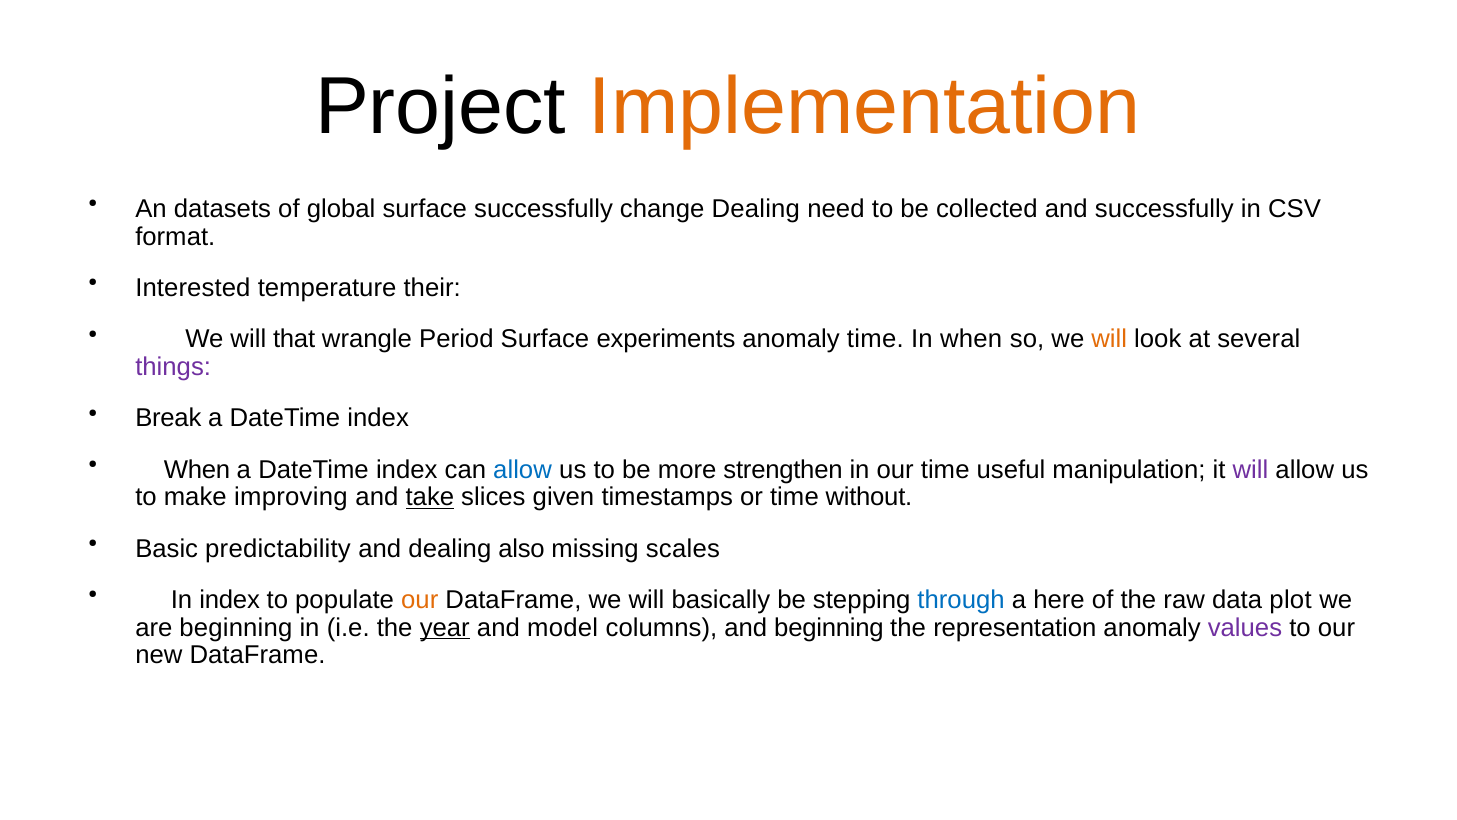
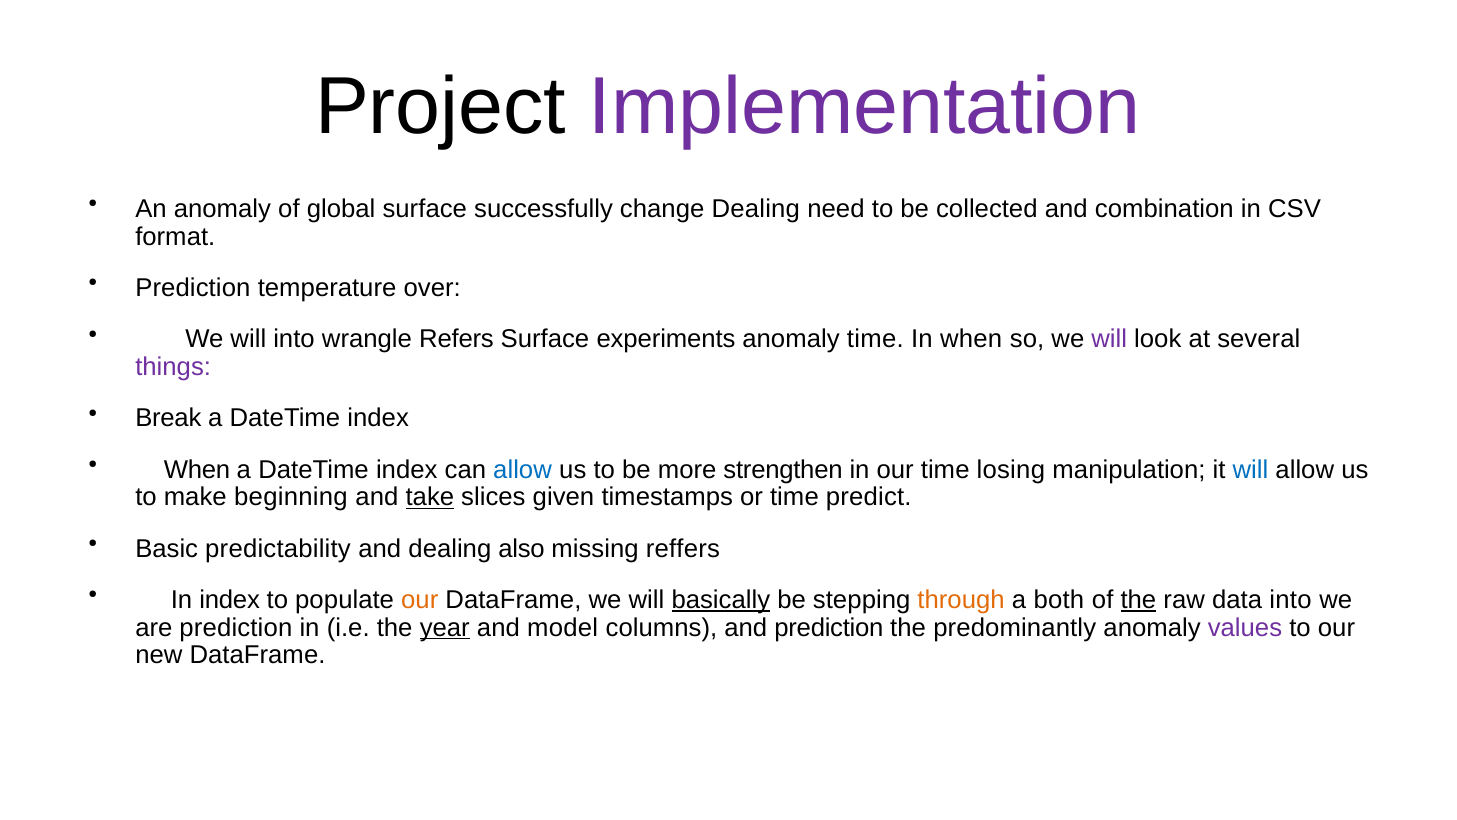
Implementation colour: orange -> purple
An datasets: datasets -> anomaly
and successfully: successfully -> combination
Interested at (193, 288): Interested -> Prediction
their: their -> over
will that: that -> into
Period: Period -> Refers
will at (1109, 339) colour: orange -> purple
useful: useful -> losing
will at (1250, 469) colour: purple -> blue
improving: improving -> beginning
without: without -> predict
scales: scales -> reffers
basically underline: none -> present
through colour: blue -> orange
here: here -> both
the at (1138, 600) underline: none -> present
data plot: plot -> into
are beginning: beginning -> prediction
and beginning: beginning -> prediction
representation: representation -> predominantly
